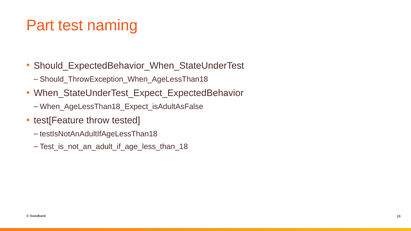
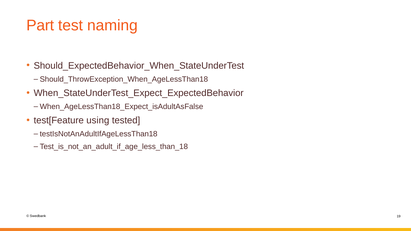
throw: throw -> using
